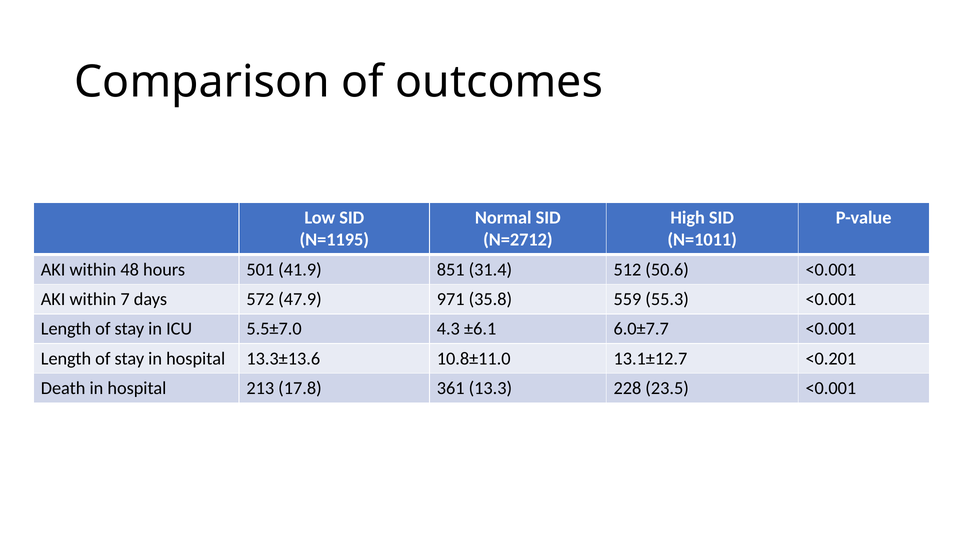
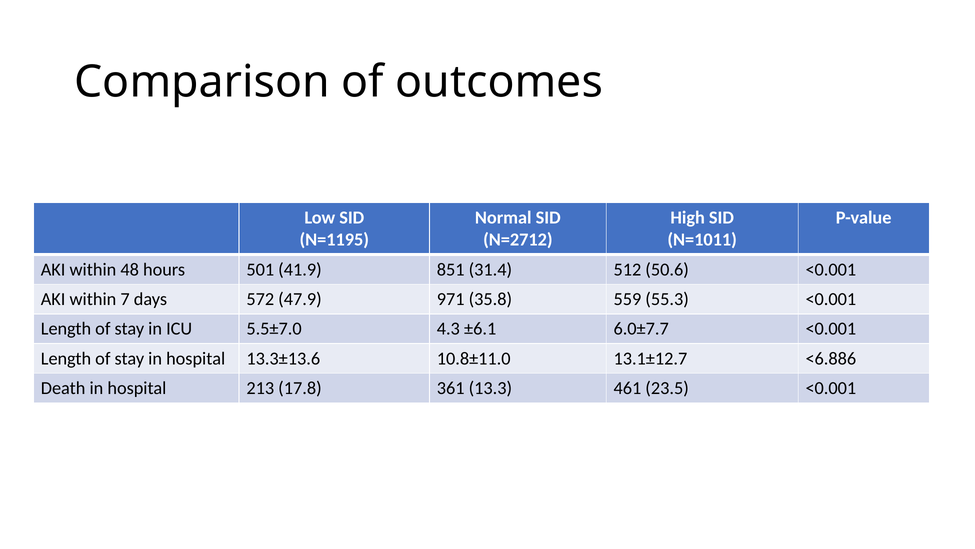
<0.201: <0.201 -> <6.886
228: 228 -> 461
